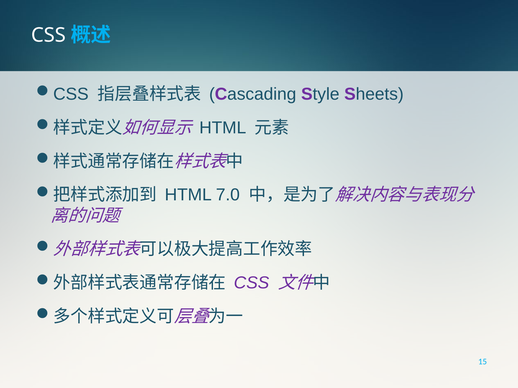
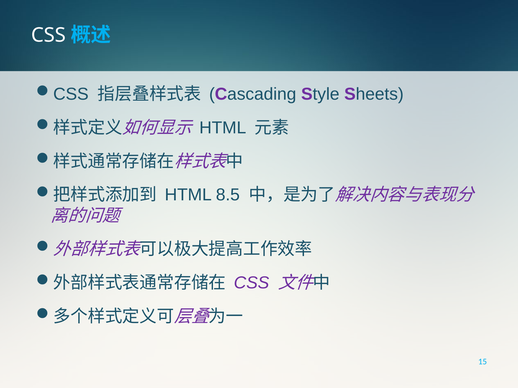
7.0: 7.0 -> 8.5
